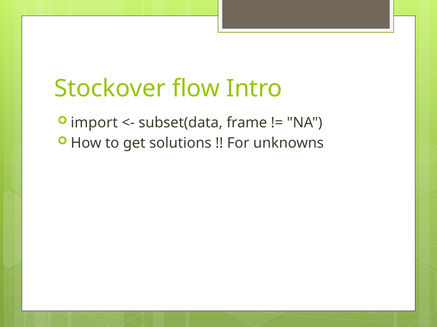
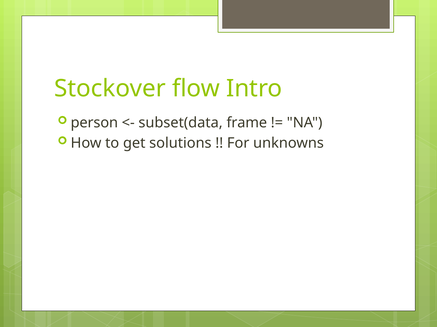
import: import -> person
